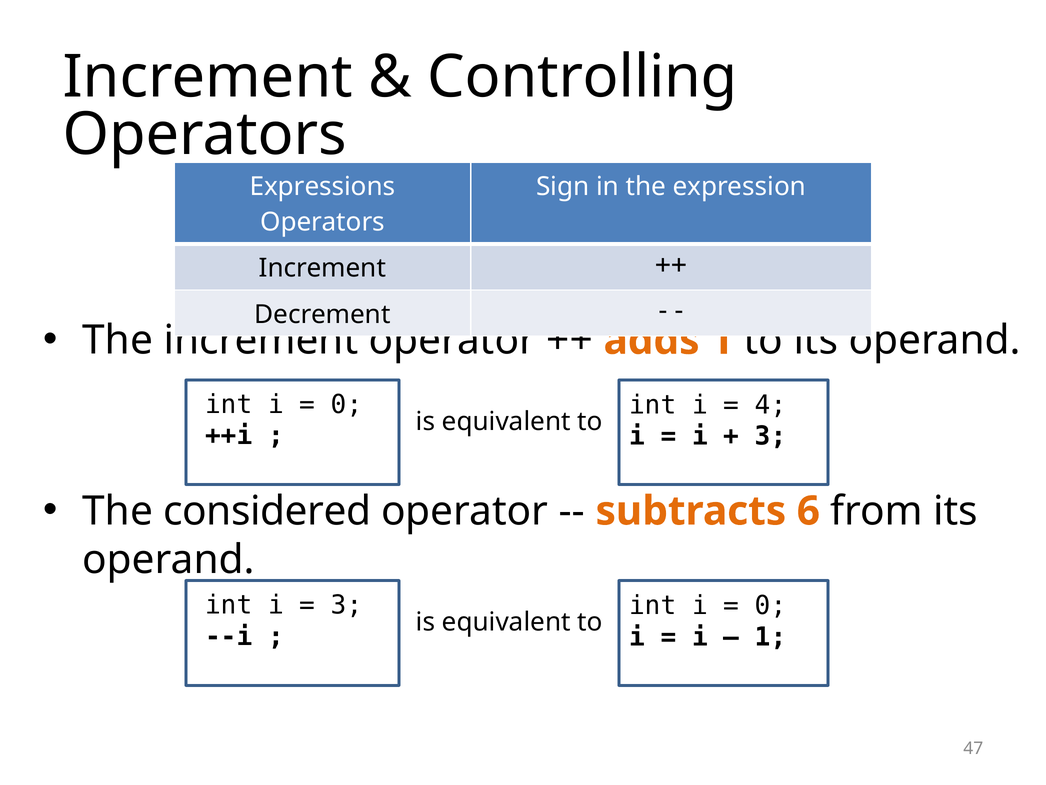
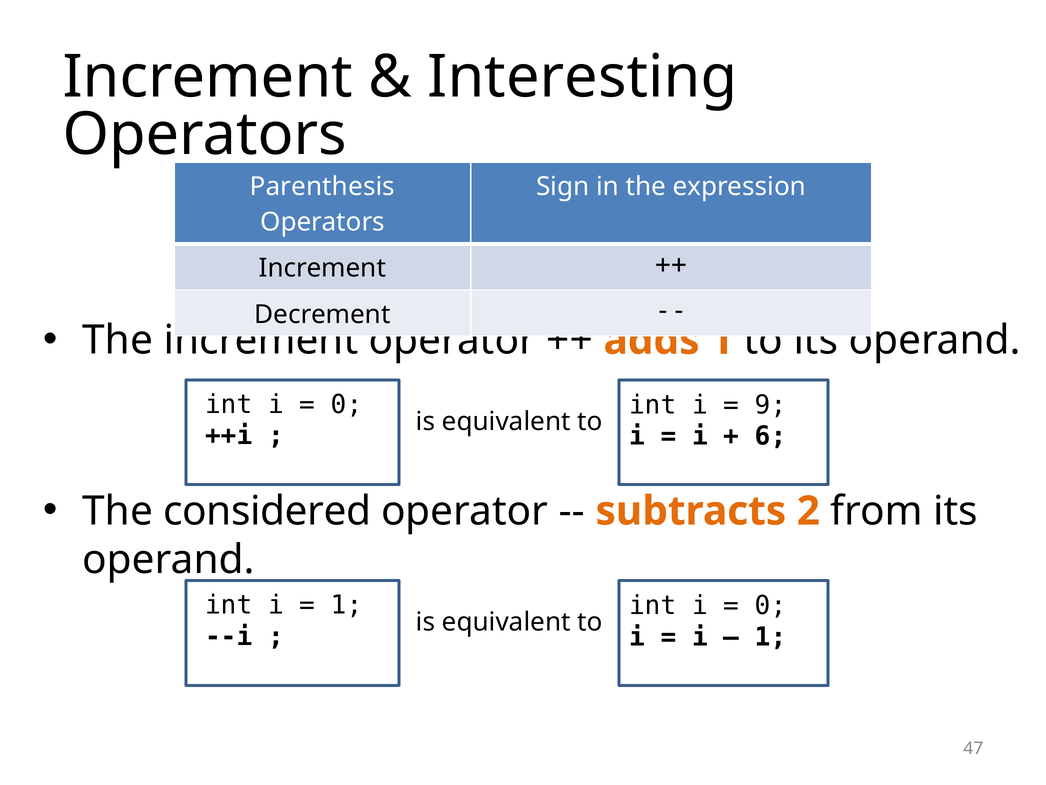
Controlling: Controlling -> Interesting
Expressions: Expressions -> Parenthesis
4: 4 -> 9
3 at (771, 436): 3 -> 6
6: 6 -> 2
3 at (347, 605): 3 -> 1
